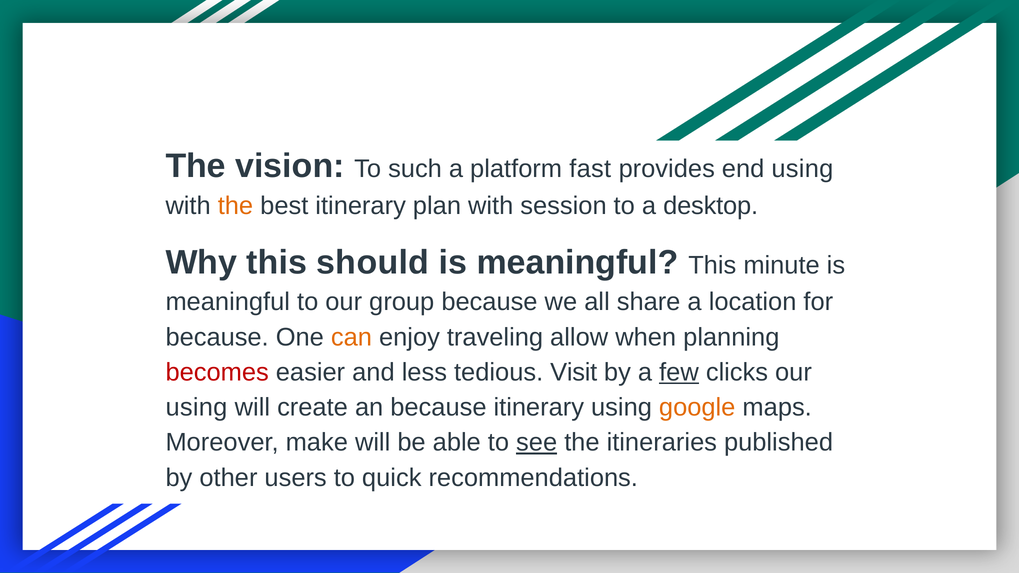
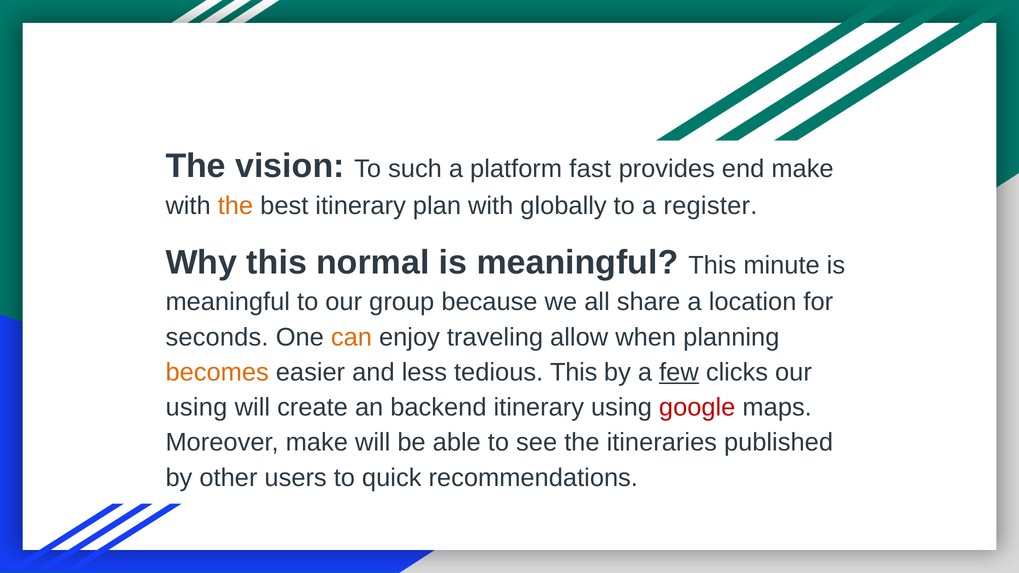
end using: using -> make
session: session -> globally
desktop: desktop -> register
should: should -> normal
because at (217, 337): because -> seconds
becomes colour: red -> orange
tedious Visit: Visit -> This
an because: because -> backend
google colour: orange -> red
see underline: present -> none
